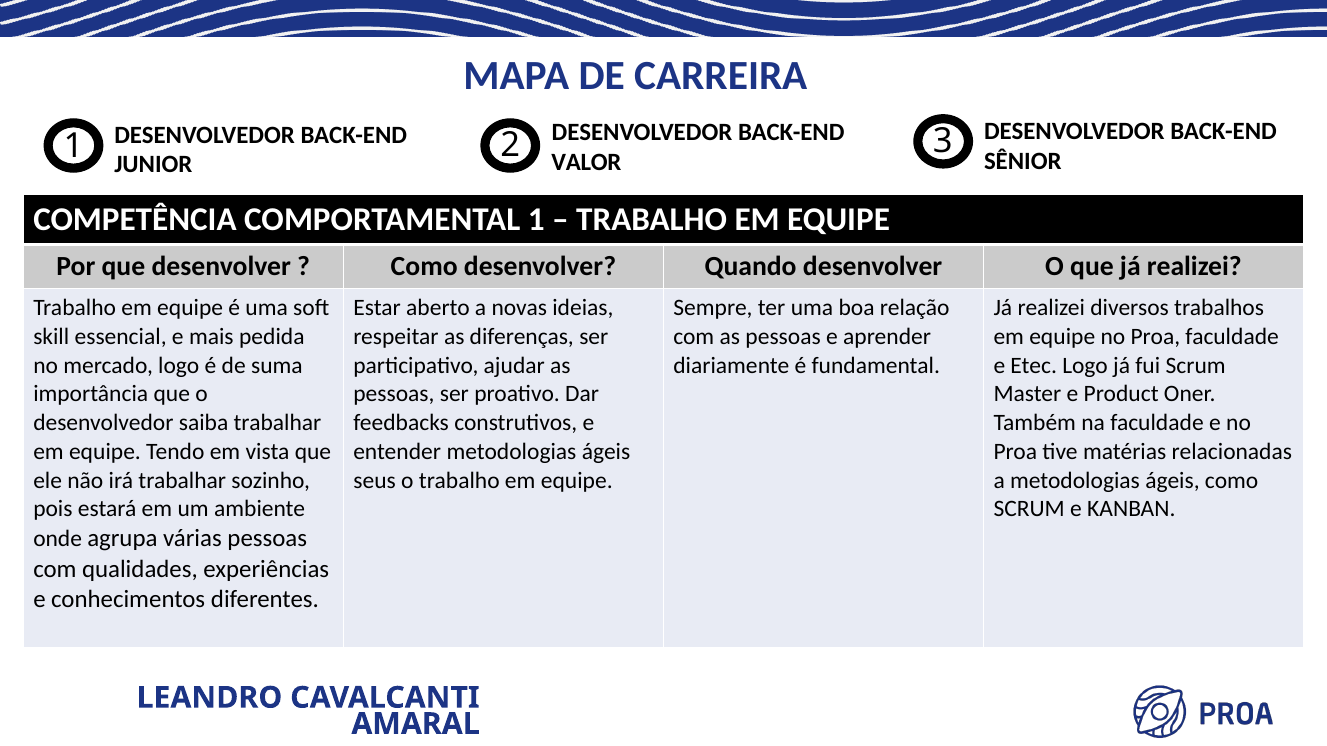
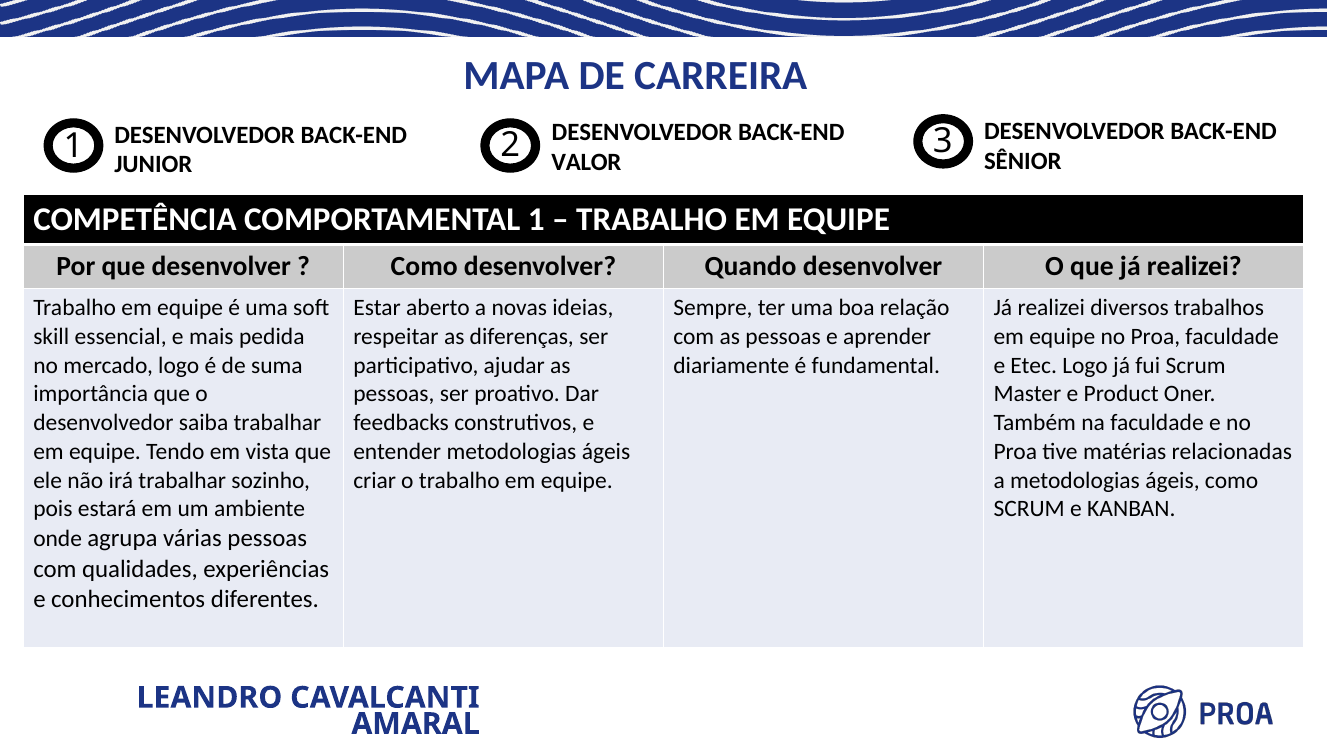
seus: seus -> criar
